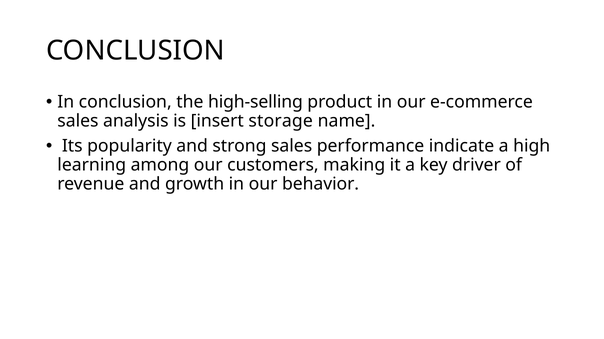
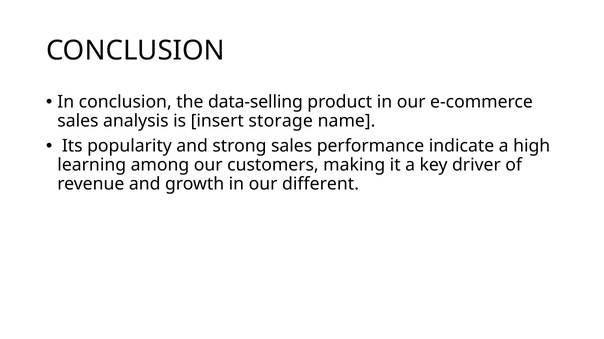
high-selling: high-selling -> data-selling
behavior: behavior -> different
